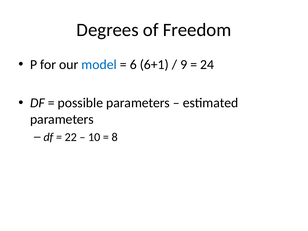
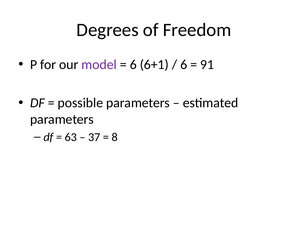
model colour: blue -> purple
9 at (184, 65): 9 -> 6
24: 24 -> 91
22: 22 -> 63
10: 10 -> 37
